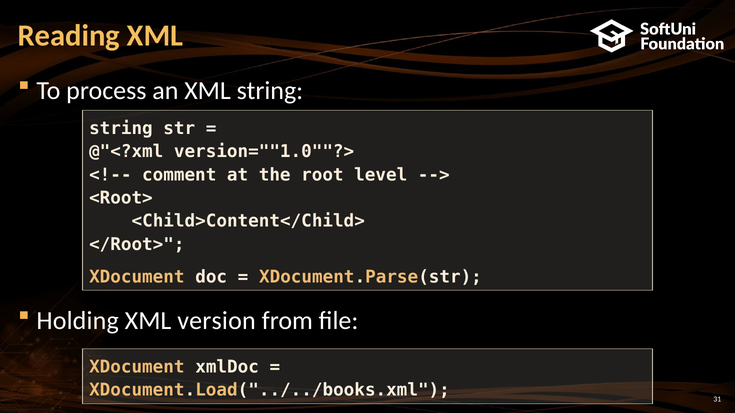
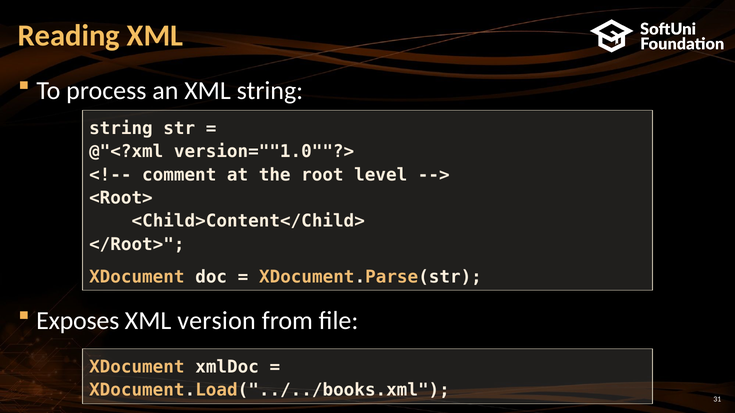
Holding: Holding -> Exposes
